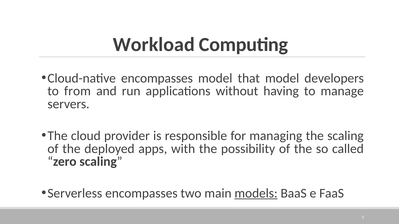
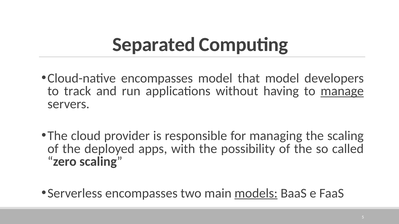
Workload: Workload -> Separated
from: from -> track
manage underline: none -> present
